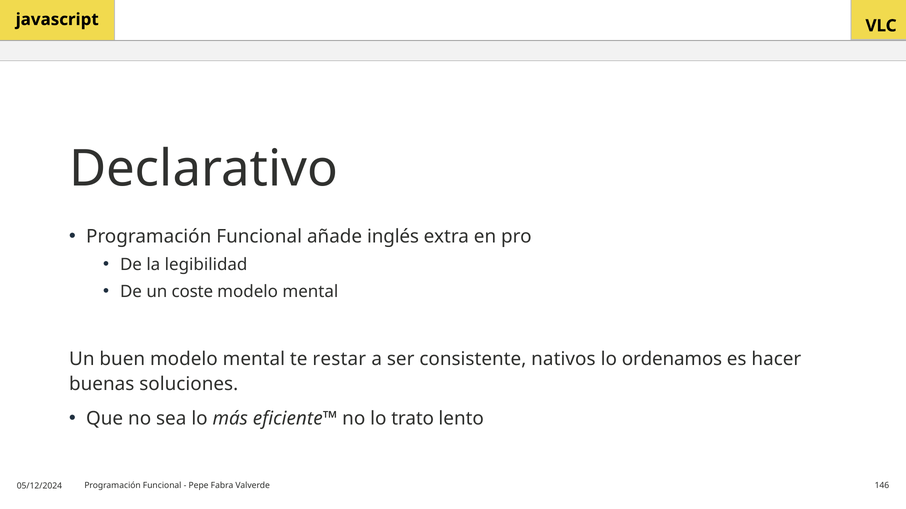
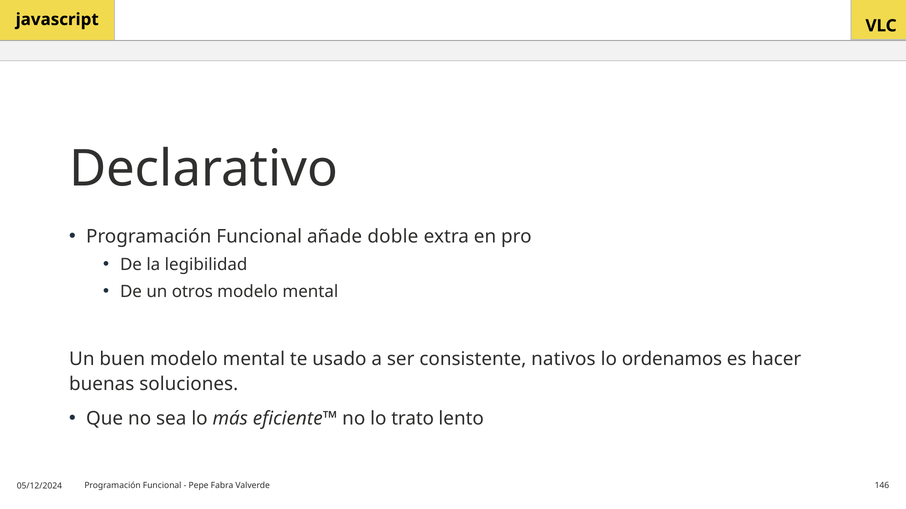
inglés: inglés -> doble
coste: coste -> otros
restar: restar -> usado
